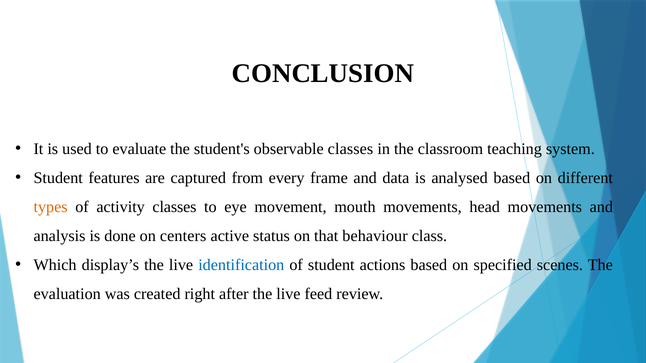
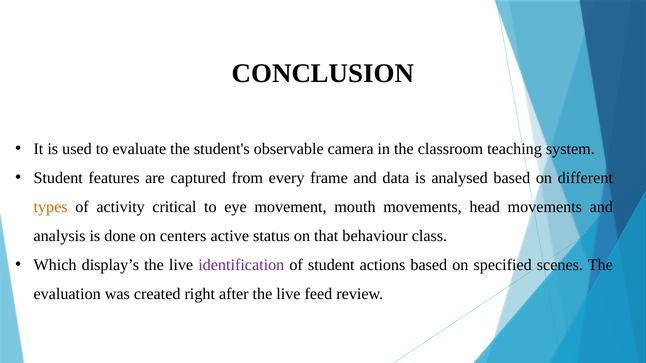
observable classes: classes -> camera
activity classes: classes -> critical
identification colour: blue -> purple
